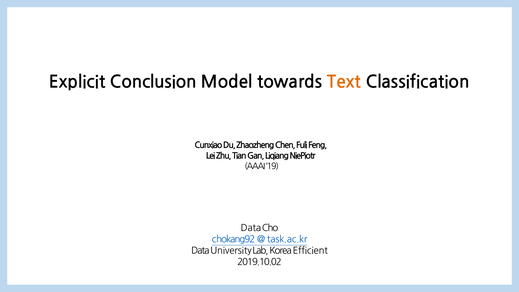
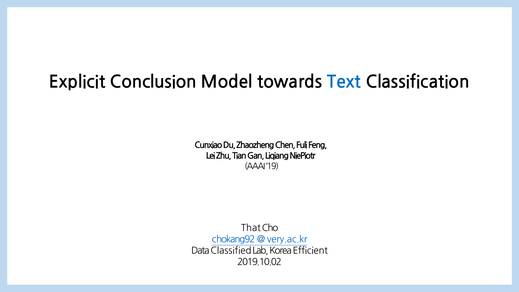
Text colour: orange -> blue
Data at (251, 228): Data -> That
task.ac.kr: task.ac.kr -> very.ac.kr
University: University -> Classified
